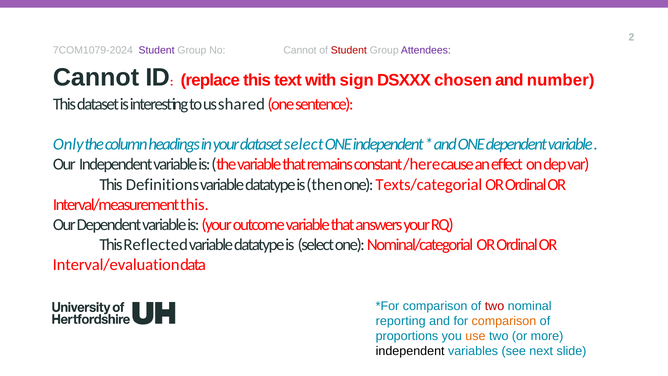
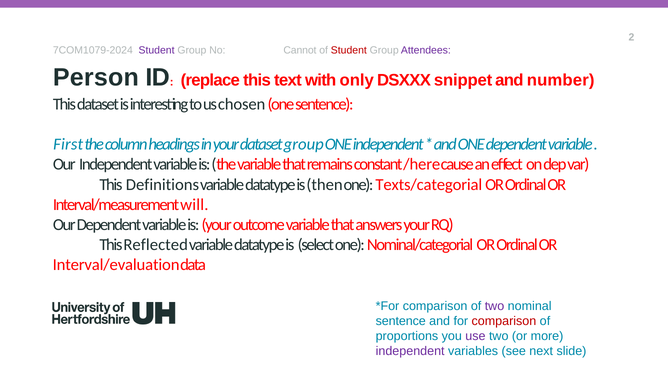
Cannot at (96, 77): Cannot -> Person
sign: sign -> only
chosen: chosen -> snippet
shared: shared -> chosen
Only: Only -> First
dataset select: select -> group
Interval/measurement this: this -> will
two at (495, 306) colour: red -> purple
reporting at (401, 321): reporting -> sentence
comparison at (504, 321) colour: orange -> red
use colour: orange -> purple
independent at (410, 351) colour: black -> purple
